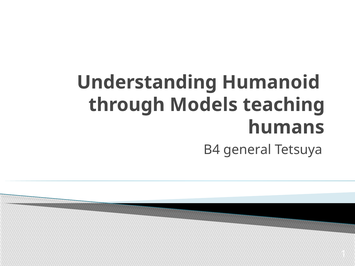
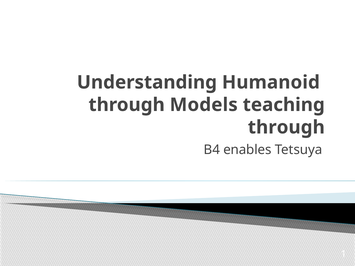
humans at (286, 127): humans -> through
general: general -> enables
